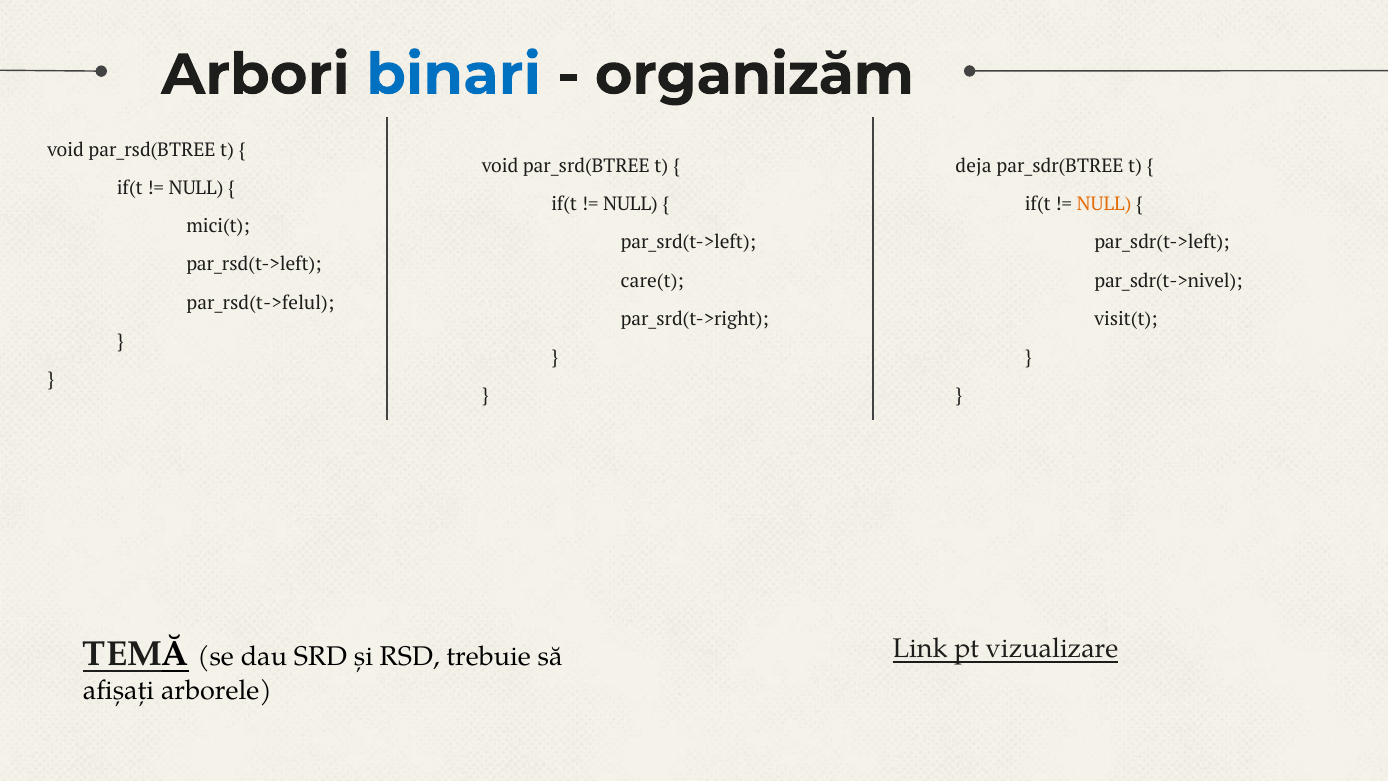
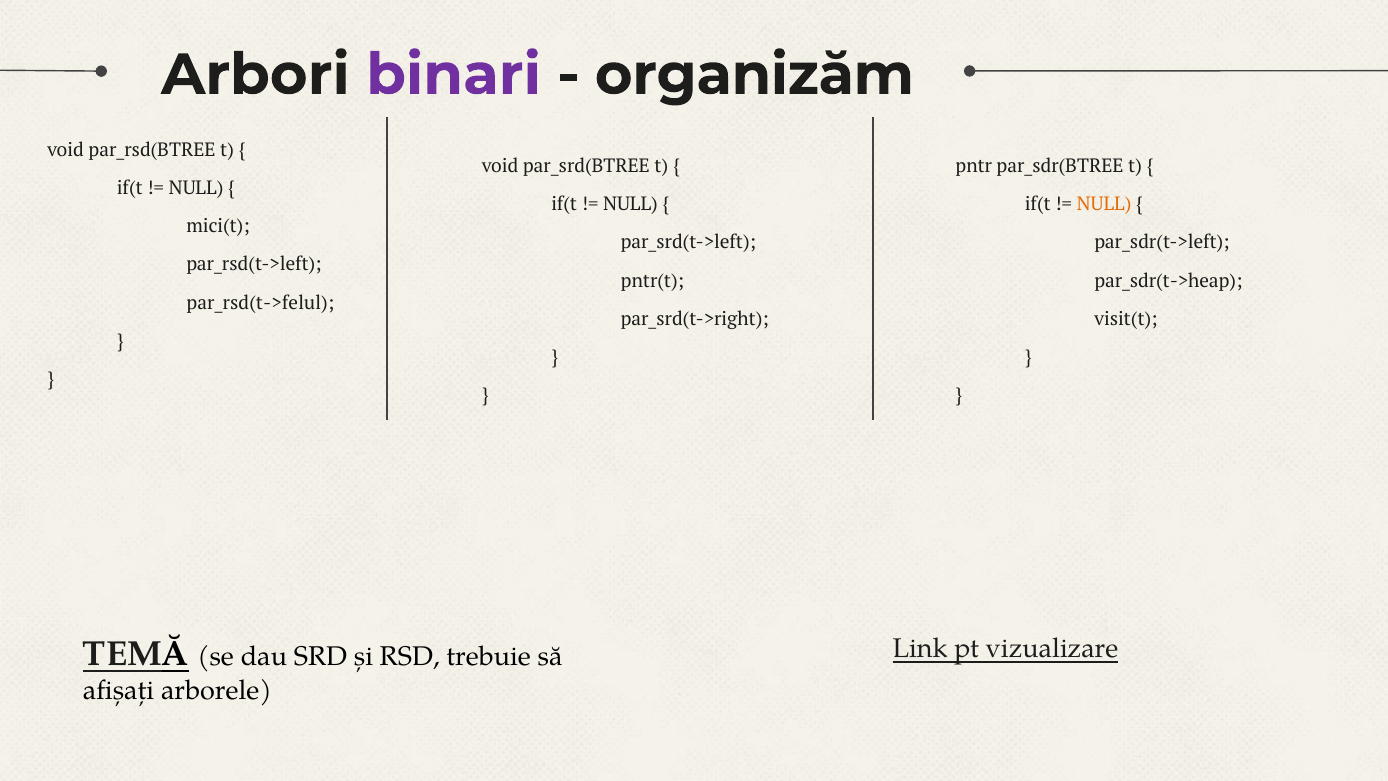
binari colour: blue -> purple
deja: deja -> pntr
care(t: care(t -> pntr(t
par_sdr(t->nivel: par_sdr(t->nivel -> par_sdr(t->heap
